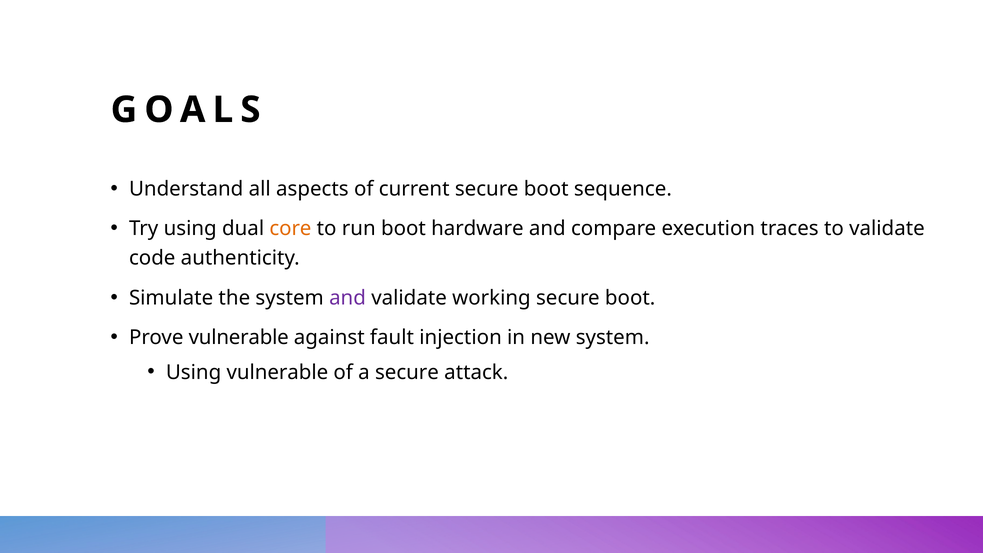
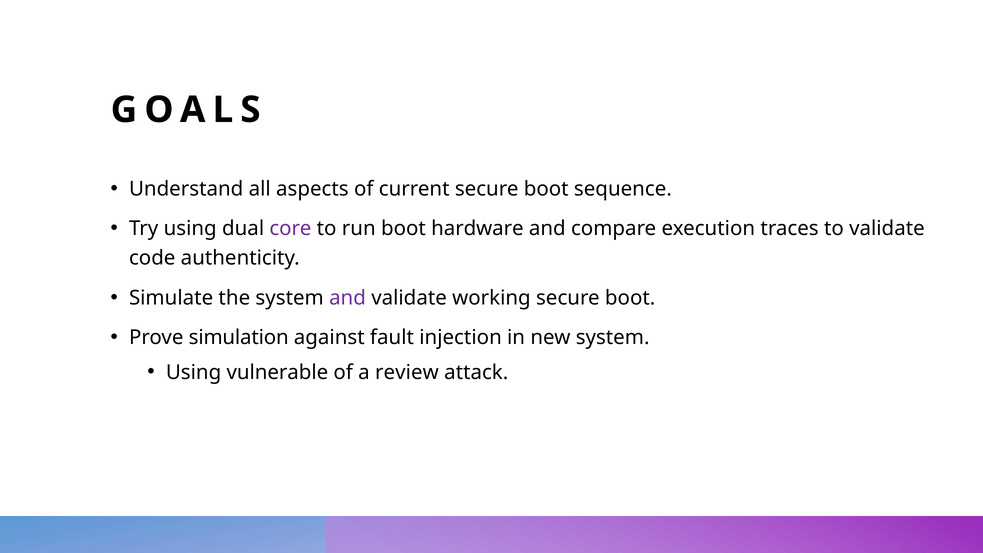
core colour: orange -> purple
Prove vulnerable: vulnerable -> simulation
a secure: secure -> review
